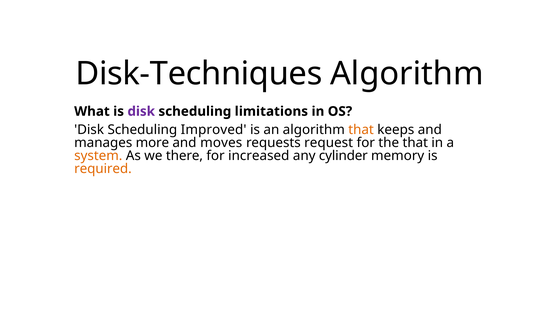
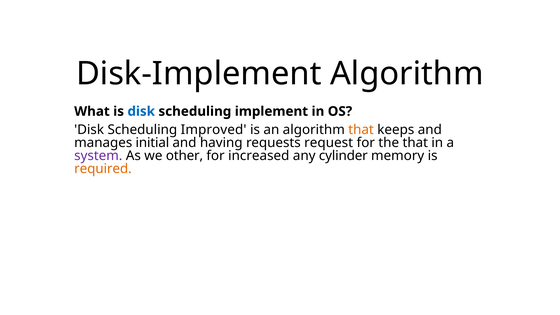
Disk-Techniques: Disk-Techniques -> Disk-Implement
disk at (141, 111) colour: purple -> blue
limitations: limitations -> implement
more: more -> initial
moves: moves -> having
system colour: orange -> purple
there: there -> other
